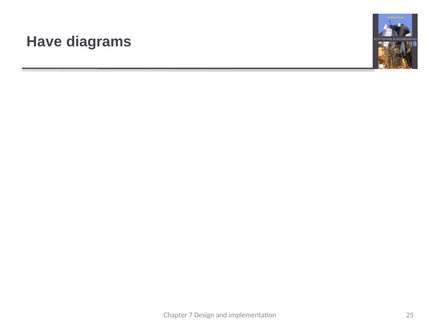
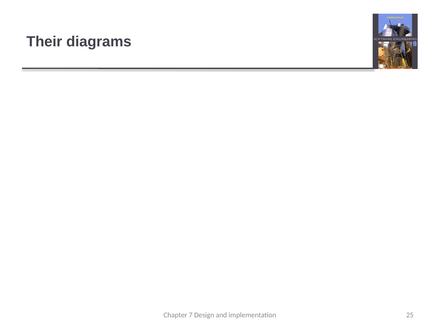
Have: Have -> Their
